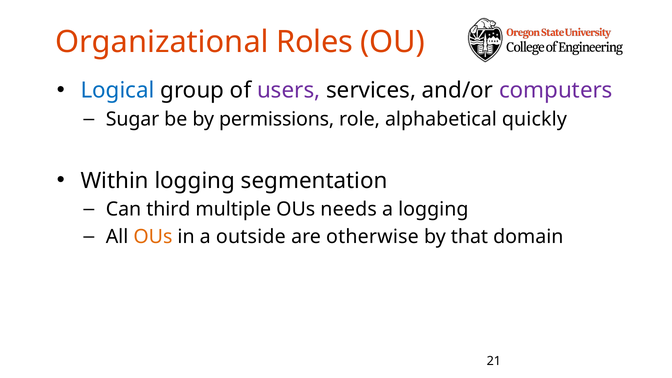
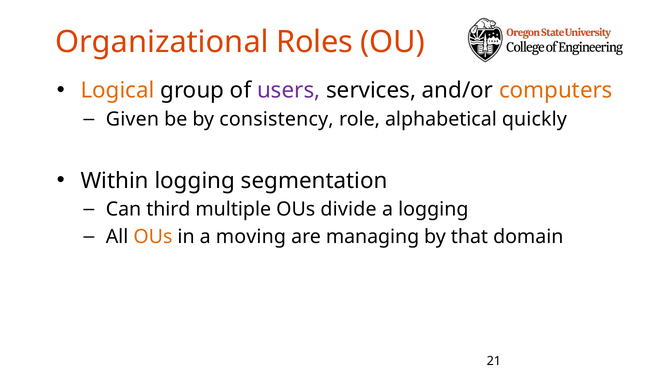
Logical colour: blue -> orange
computers colour: purple -> orange
Sugar: Sugar -> Given
permissions: permissions -> consistency
needs: needs -> divide
outside: outside -> moving
otherwise: otherwise -> managing
